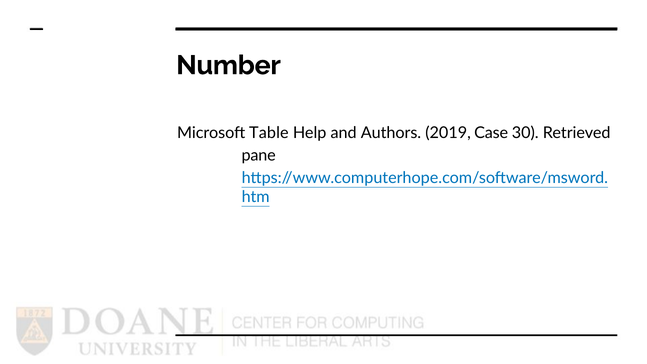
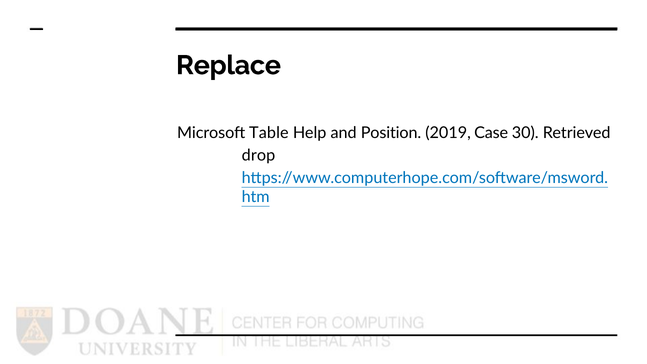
Number: Number -> Replace
Authors: Authors -> Position
pane: pane -> drop
